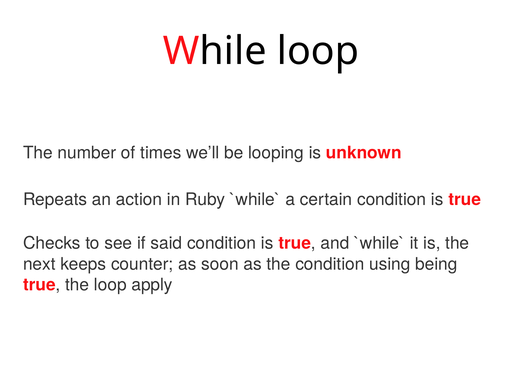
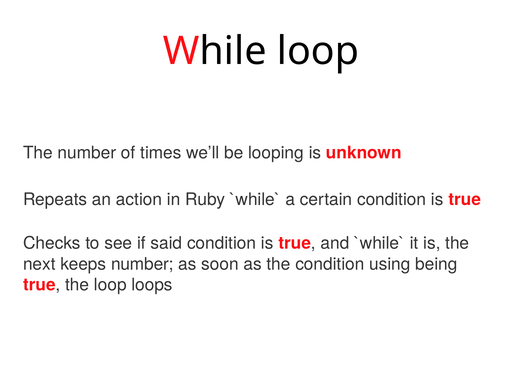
keeps counter: counter -> number
apply: apply -> loops
